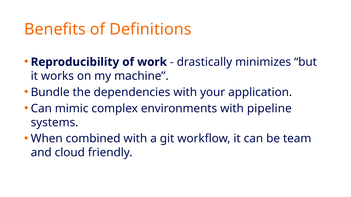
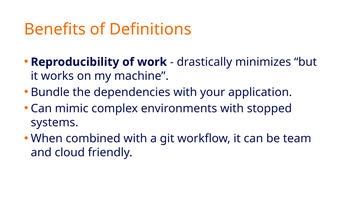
pipeline: pipeline -> stopped
